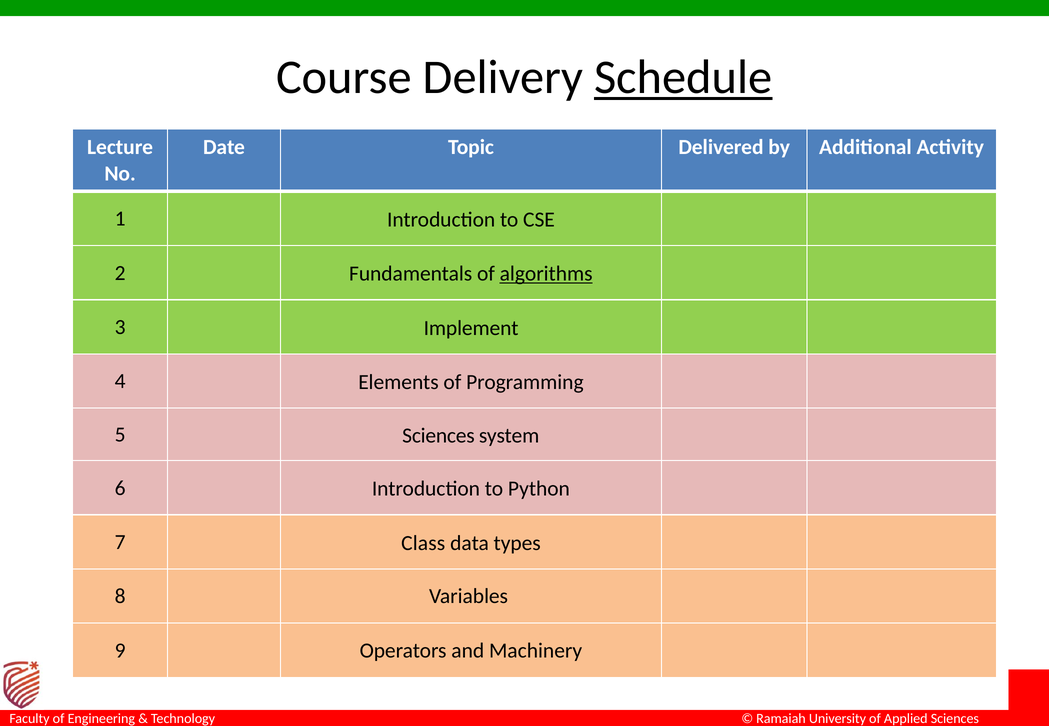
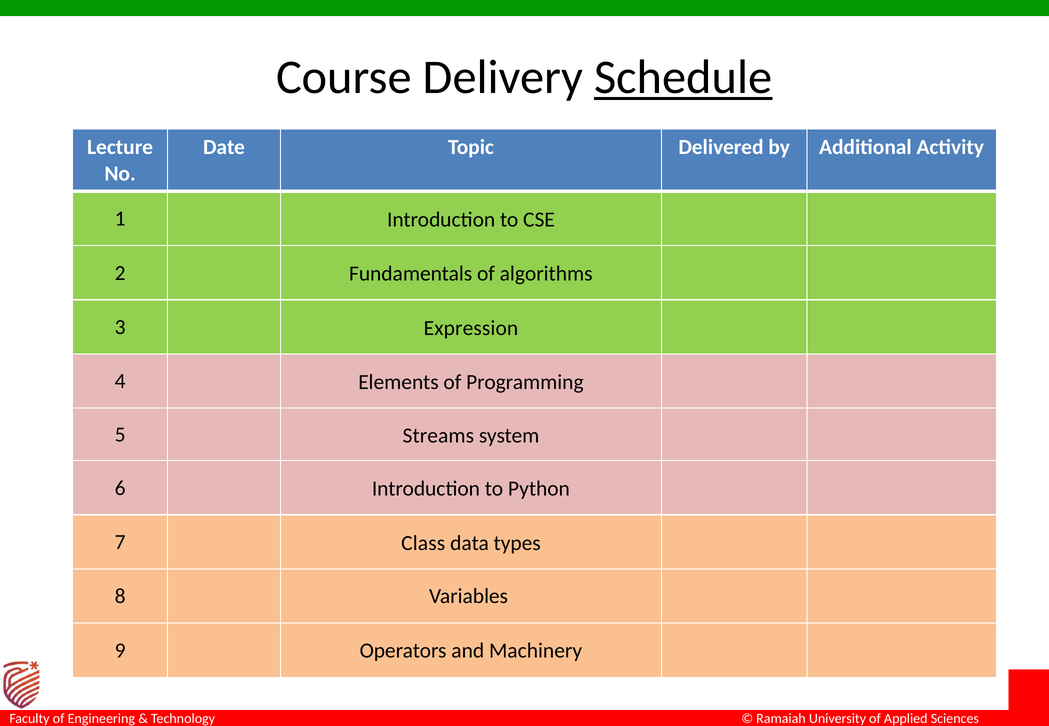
algorithms underline: present -> none
Implement: Implement -> Expression
5 Sciences: Sciences -> Streams
